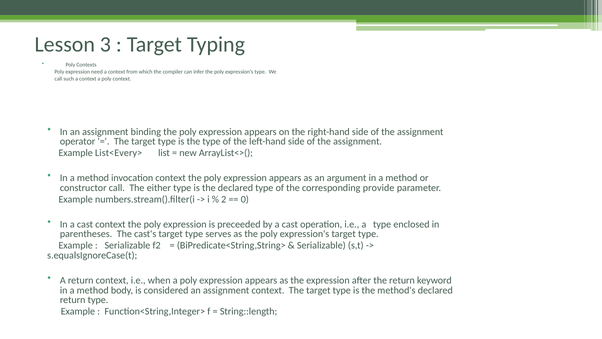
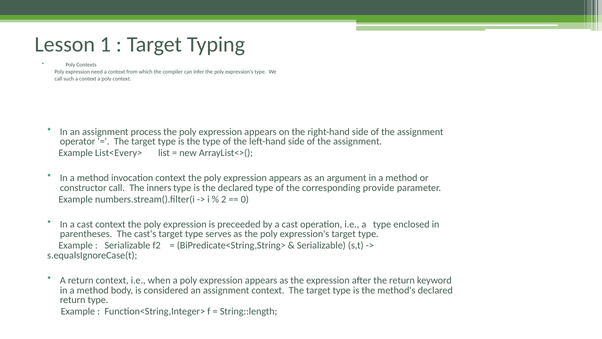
3: 3 -> 1
binding: binding -> process
either: either -> inners
